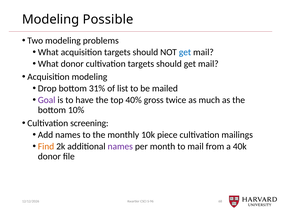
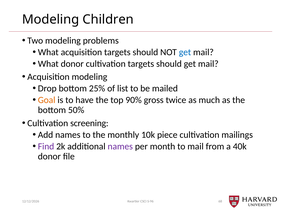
Possible: Possible -> Children
31%: 31% -> 25%
Goal colour: purple -> orange
40%: 40% -> 90%
10%: 10% -> 50%
Find colour: orange -> purple
